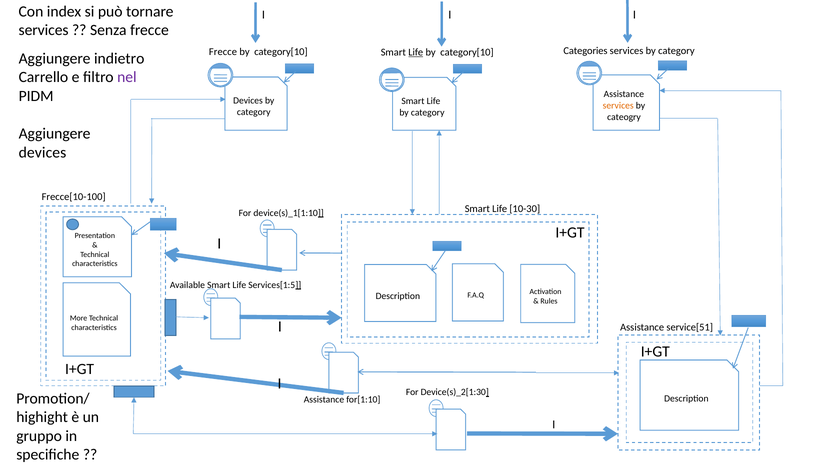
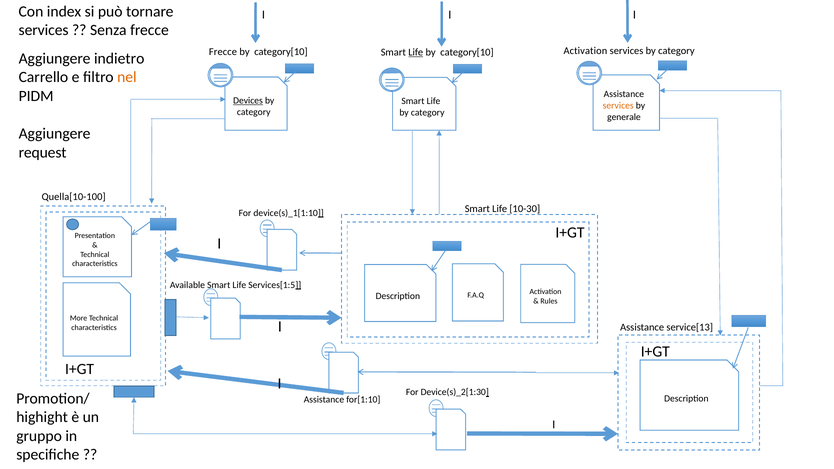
Categories at (585, 51): Categories -> Activation
nel colour: purple -> orange
Devices at (248, 101) underline: none -> present
cateogry: cateogry -> generale
devices at (42, 152): devices -> request
Frecce[10-100: Frecce[10-100 -> Quella[10-100
service[51: service[51 -> service[13
